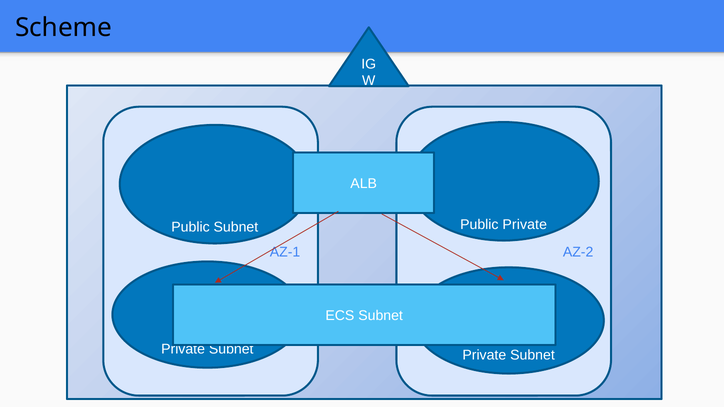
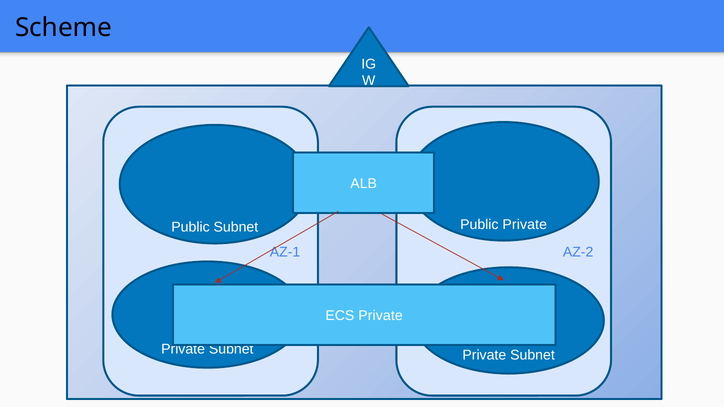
ECS Subnet: Subnet -> Private
